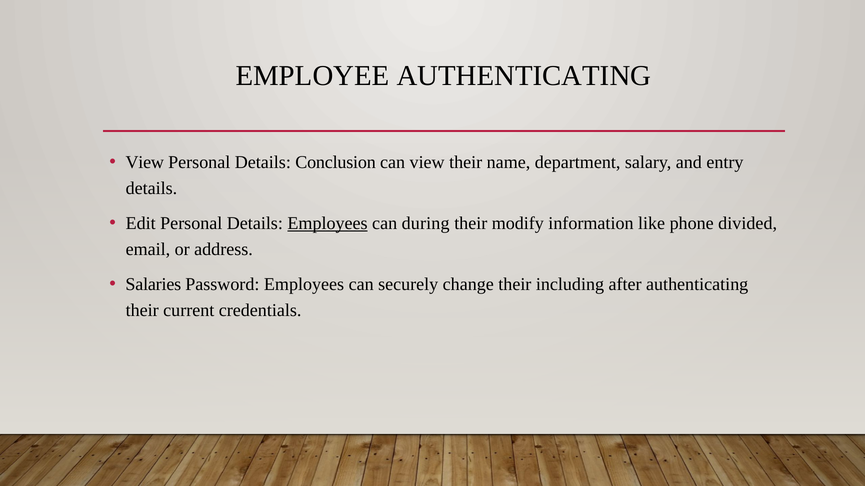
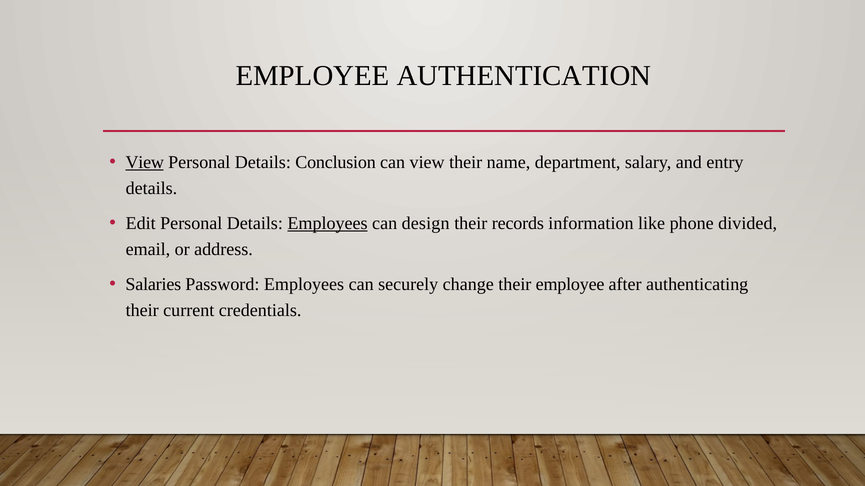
EMPLOYEE AUTHENTICATING: AUTHENTICATING -> AUTHENTICATION
View at (145, 163) underline: none -> present
during: during -> design
modify: modify -> records
their including: including -> employee
